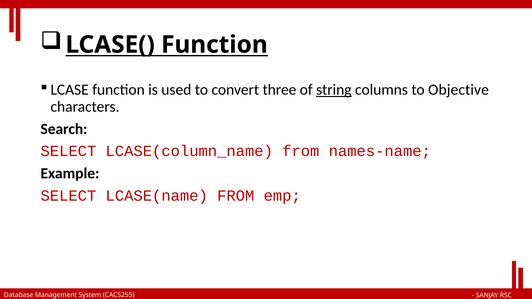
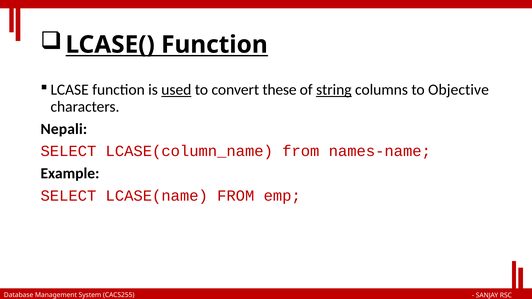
used underline: none -> present
three: three -> these
Search: Search -> Nepali
